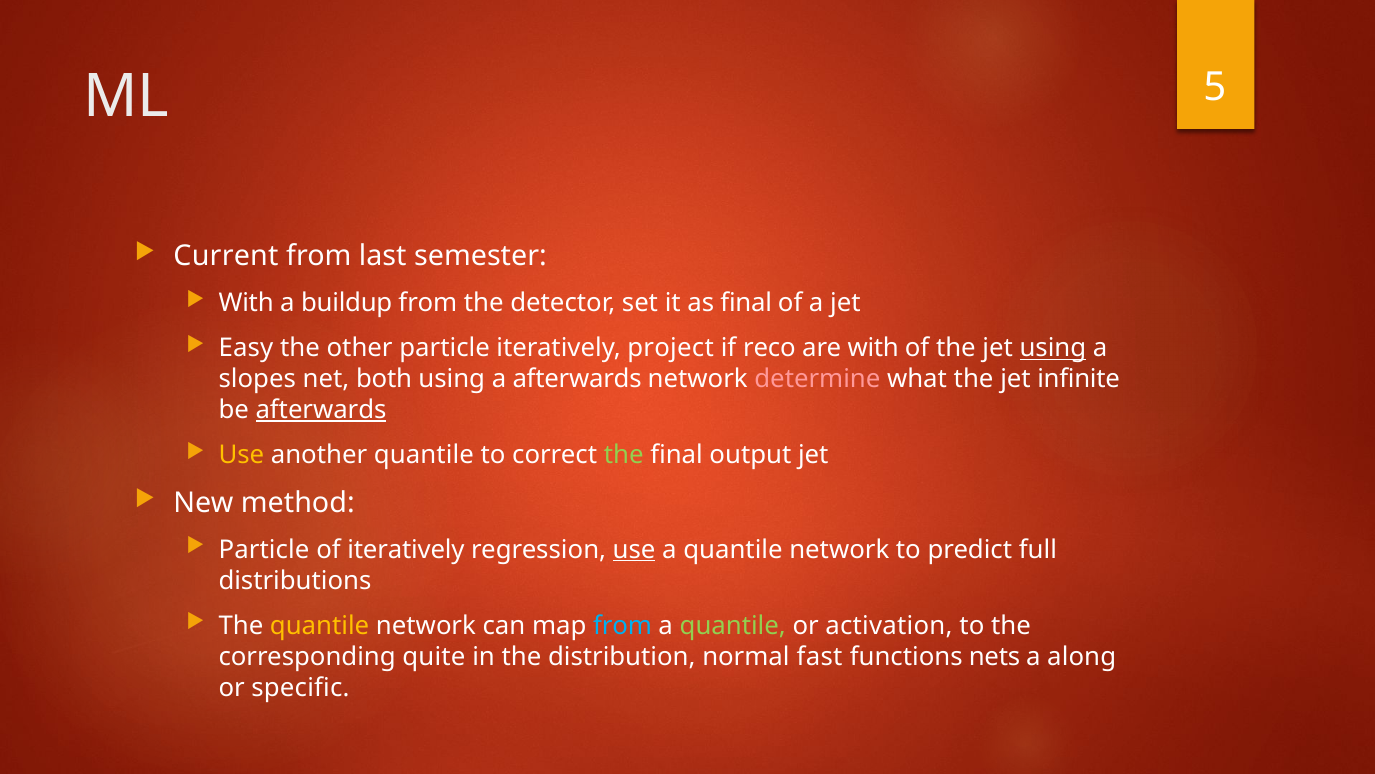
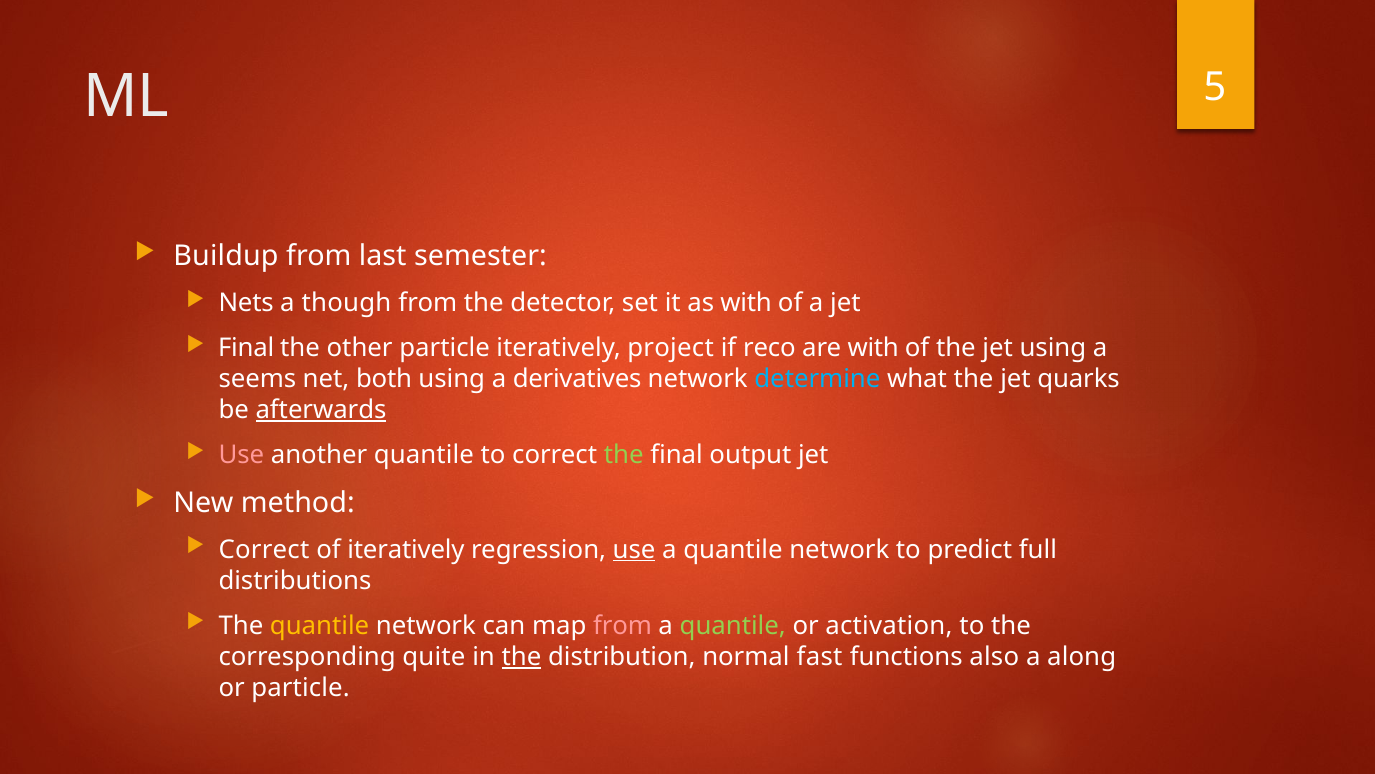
Current: Current -> Buildup
With at (246, 303): With -> Nets
buildup: buildup -> though
as final: final -> with
Easy at (246, 348): Easy -> Final
using at (1053, 348) underline: present -> none
slopes: slopes -> seems
a afterwards: afterwards -> derivatives
determine colour: pink -> light blue
infinite: infinite -> quarks
Use at (241, 455) colour: yellow -> pink
Particle at (264, 549): Particle -> Correct
from at (623, 625) colour: light blue -> pink
the at (521, 656) underline: none -> present
nets: nets -> also
or specific: specific -> particle
